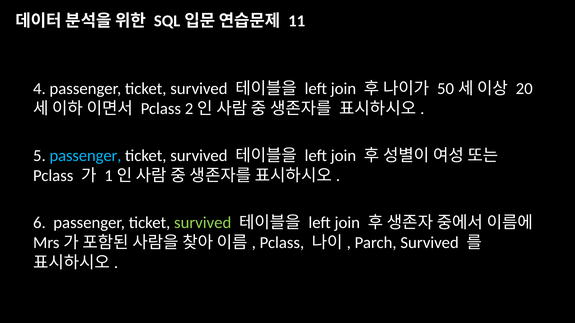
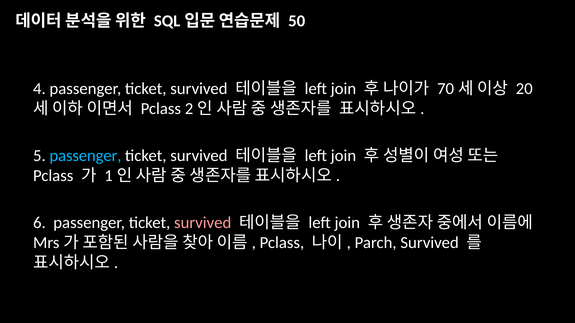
11: 11 -> 50
50: 50 -> 70
survived at (203, 223) colour: light green -> pink
